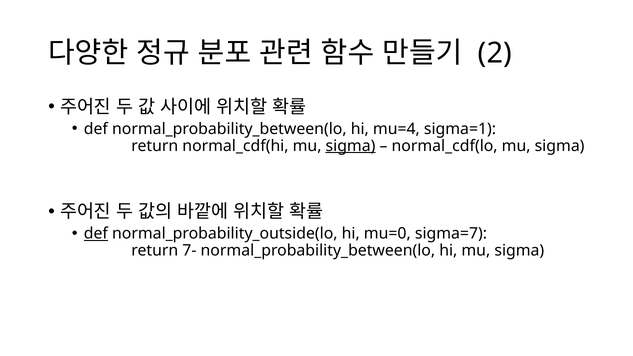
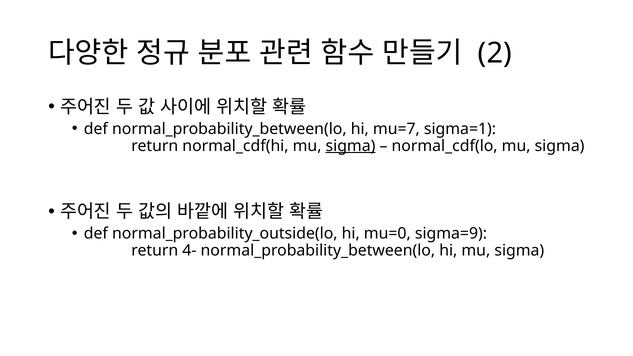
mu=4: mu=4 -> mu=7
def at (96, 234) underline: present -> none
sigma=7: sigma=7 -> sigma=9
7-: 7- -> 4-
